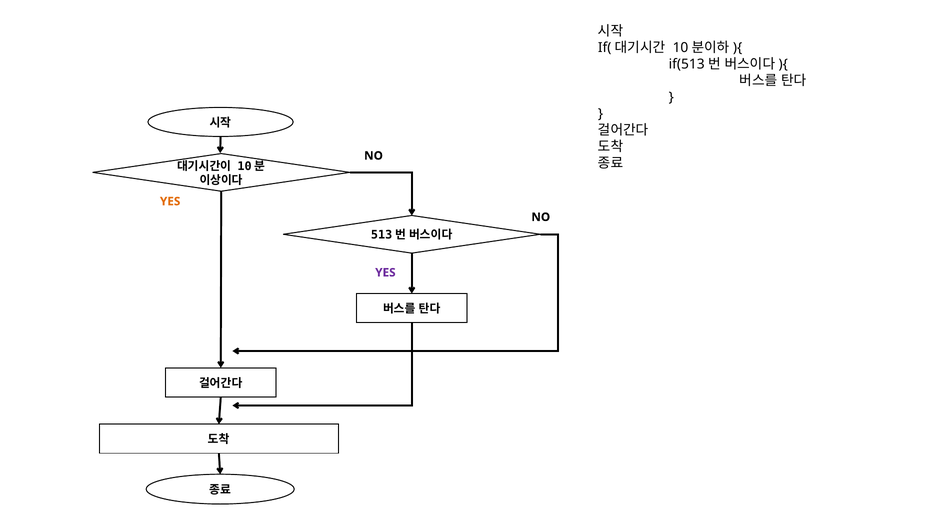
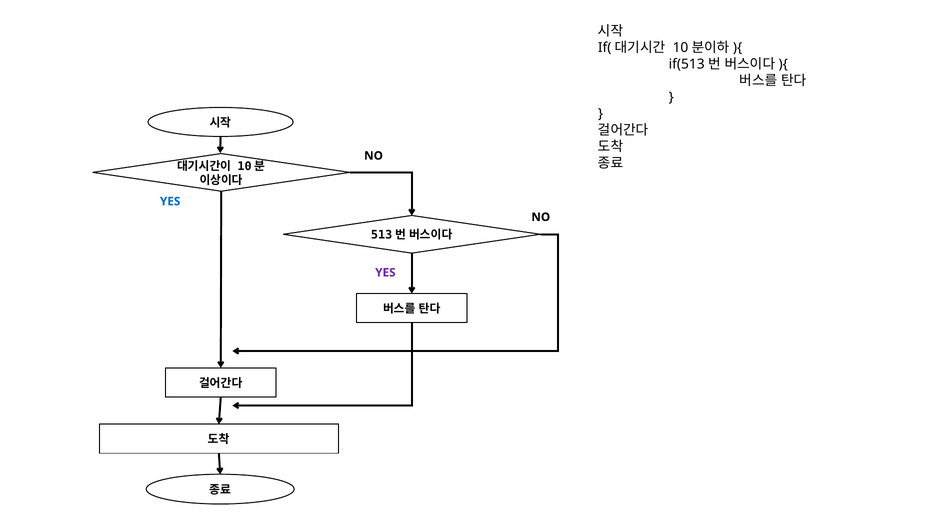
YES at (170, 201) colour: orange -> blue
